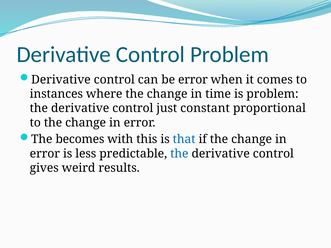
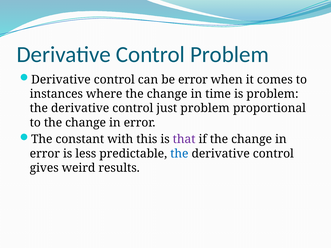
just constant: constant -> problem
becomes: becomes -> constant
that colour: blue -> purple
